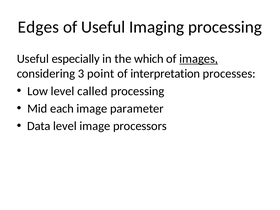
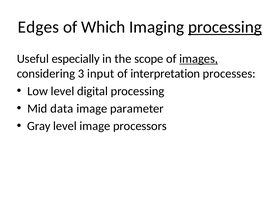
of Useful: Useful -> Which
processing at (225, 27) underline: none -> present
which: which -> scope
point: point -> input
called: called -> digital
each: each -> data
Data: Data -> Gray
